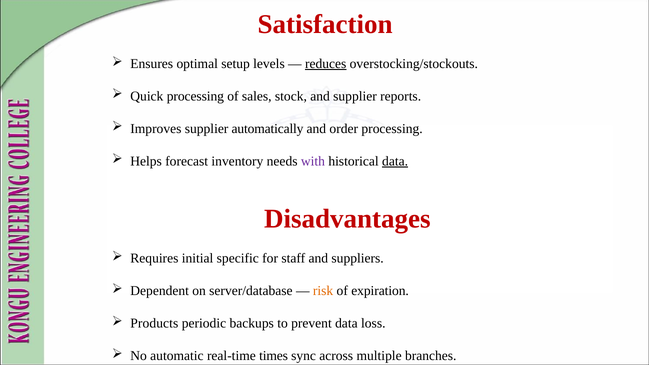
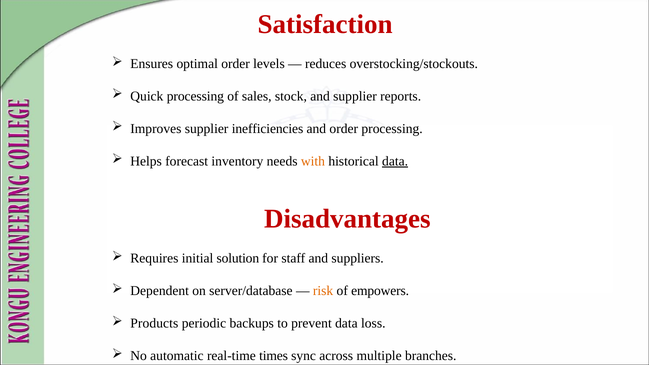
optimal setup: setup -> order
reduces underline: present -> none
automatically: automatically -> inefficiencies
with colour: purple -> orange
specific: specific -> solution
expiration: expiration -> empowers
